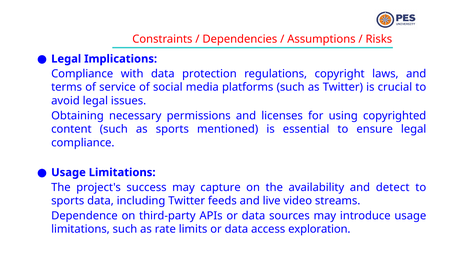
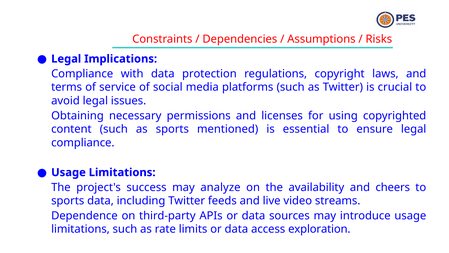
capture: capture -> analyze
detect: detect -> cheers
